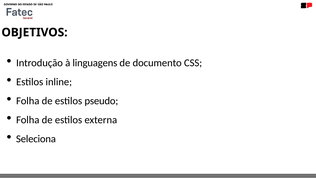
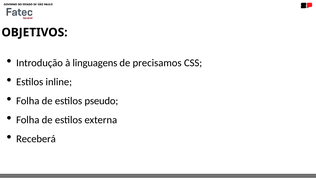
documento: documento -> precisamos
Seleciona: Seleciona -> Receberá
